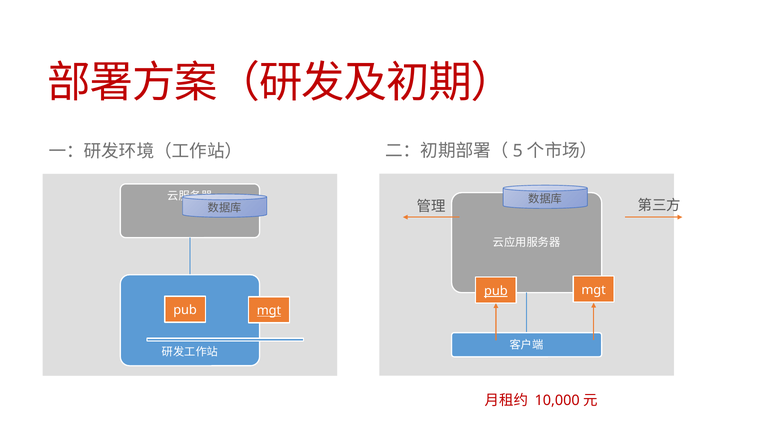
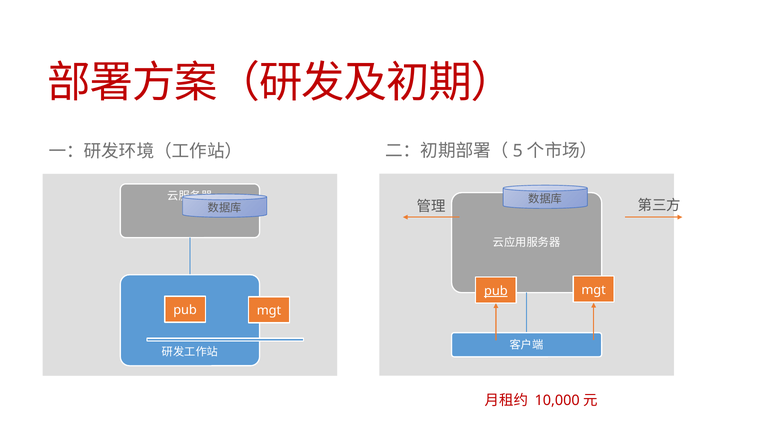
mgt at (269, 311) underline: present -> none
